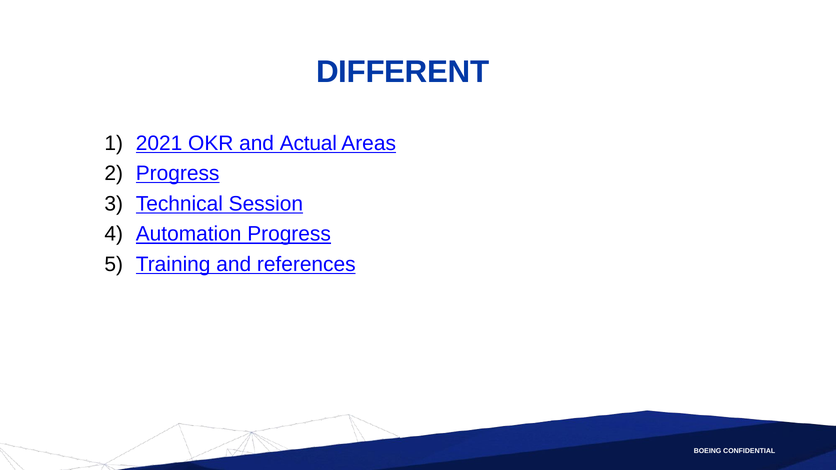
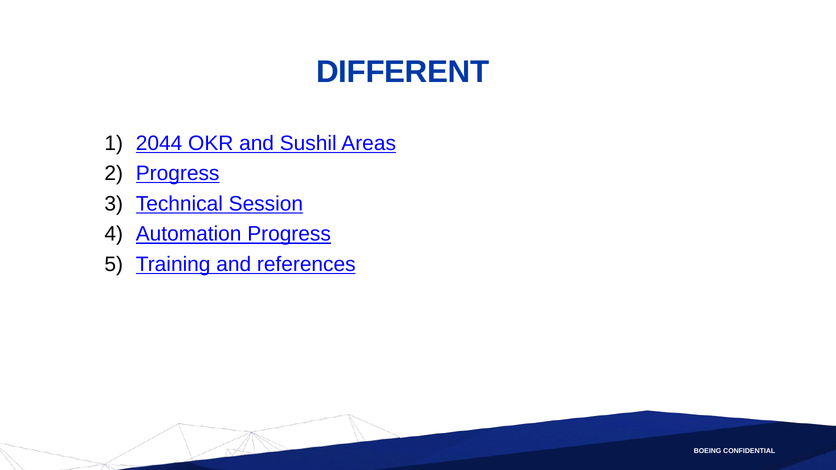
2021: 2021 -> 2044
Actual: Actual -> Sushil
